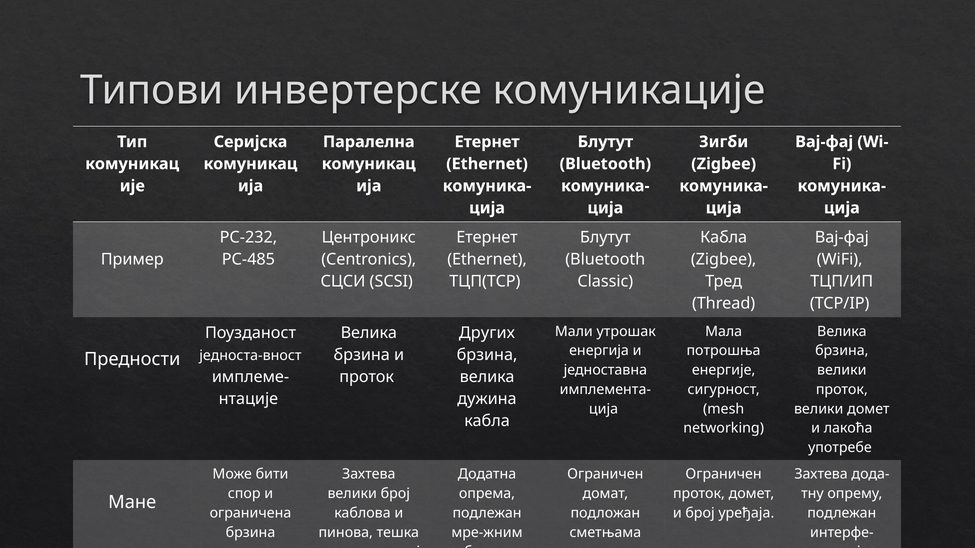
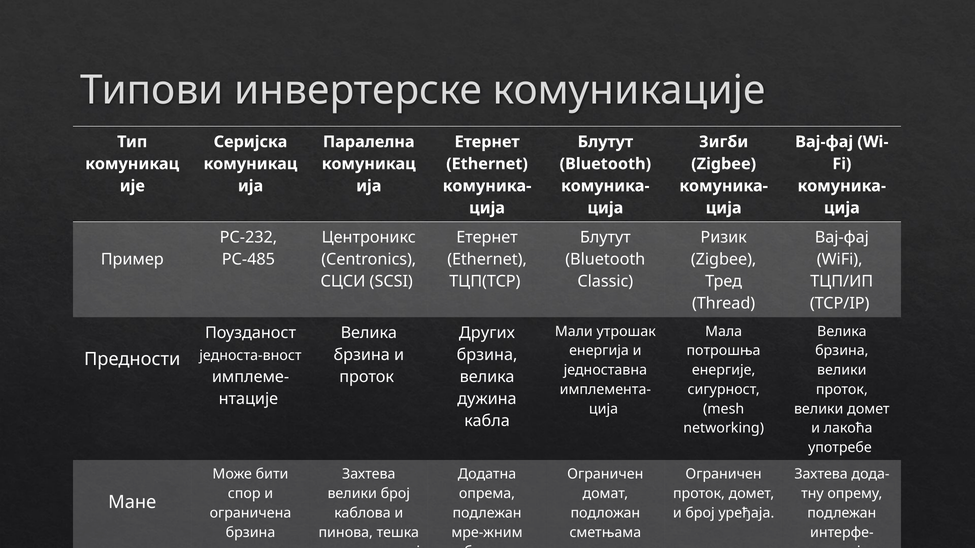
Кабла at (724, 238): Кабла -> Ризик
